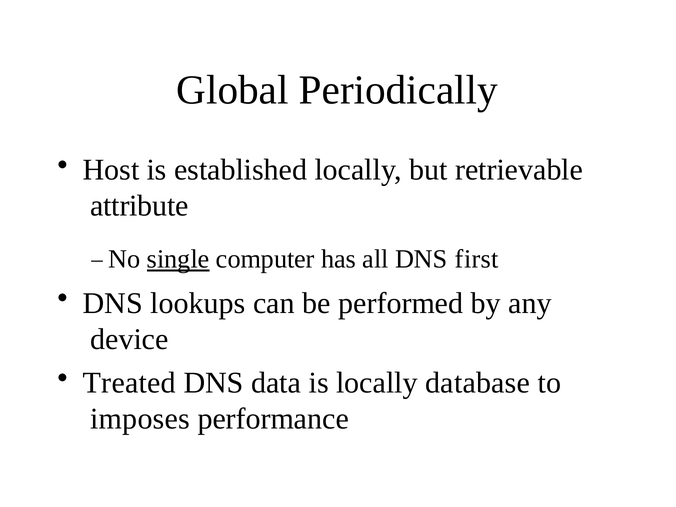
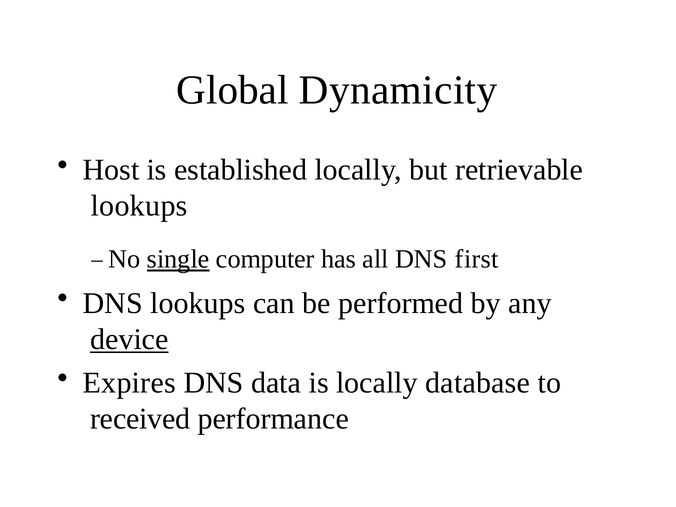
Periodically: Periodically -> Dynamicity
attribute at (139, 206): attribute -> lookups
device underline: none -> present
Treated: Treated -> Expires
imposes: imposes -> received
